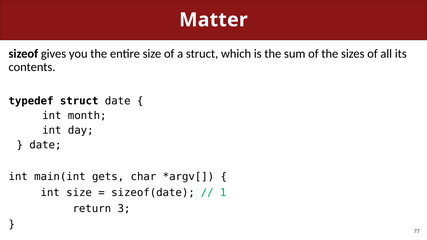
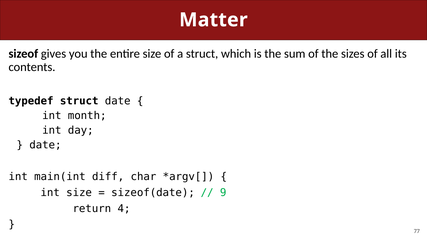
gets: gets -> diff
1: 1 -> 9
3: 3 -> 4
